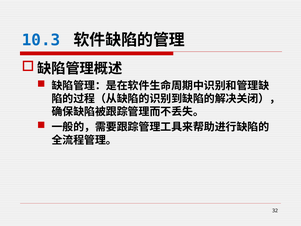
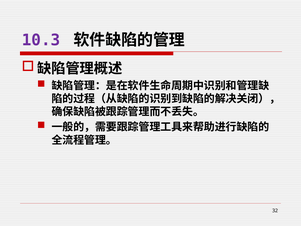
10.3 colour: blue -> purple
